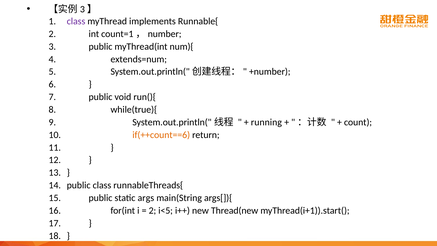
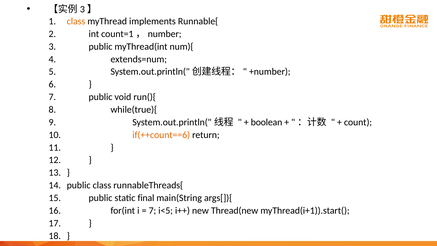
class at (76, 21) colour: purple -> orange
running: running -> boolean
args: args -> final
2 at (152, 210): 2 -> 7
